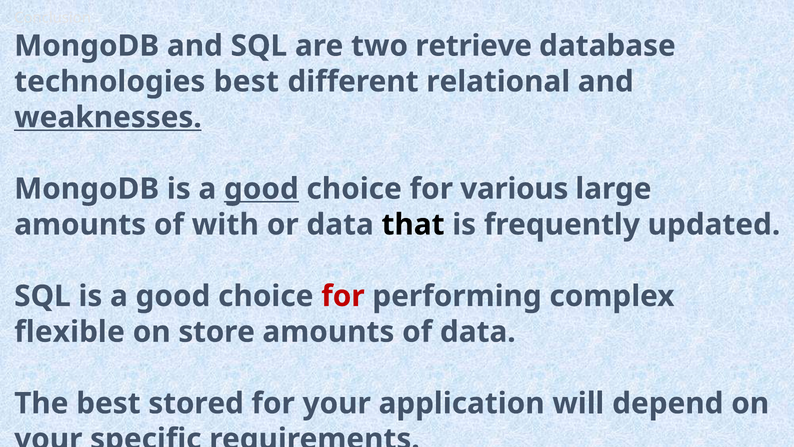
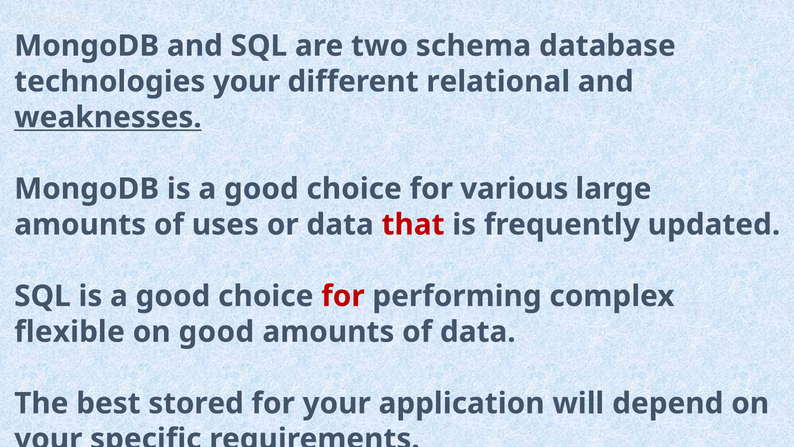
retrieve: retrieve -> schema
technologies best: best -> your
good at (261, 189) underline: present -> none
with: with -> uses
that colour: black -> red
on store: store -> good
